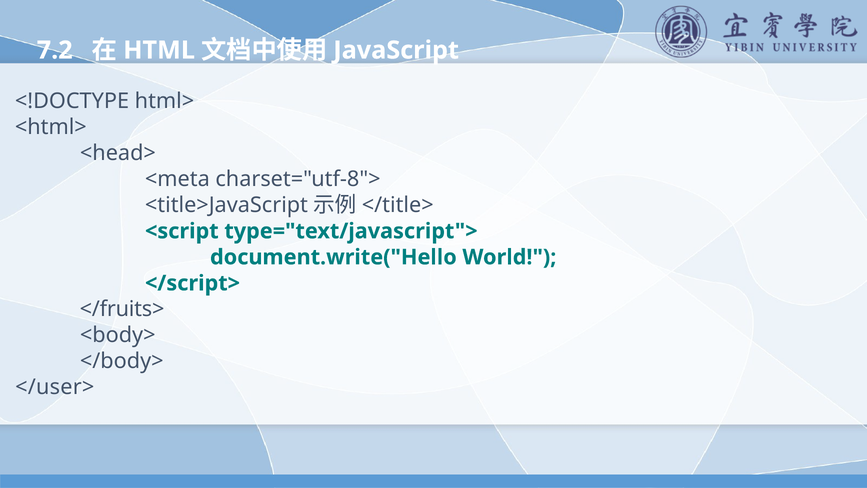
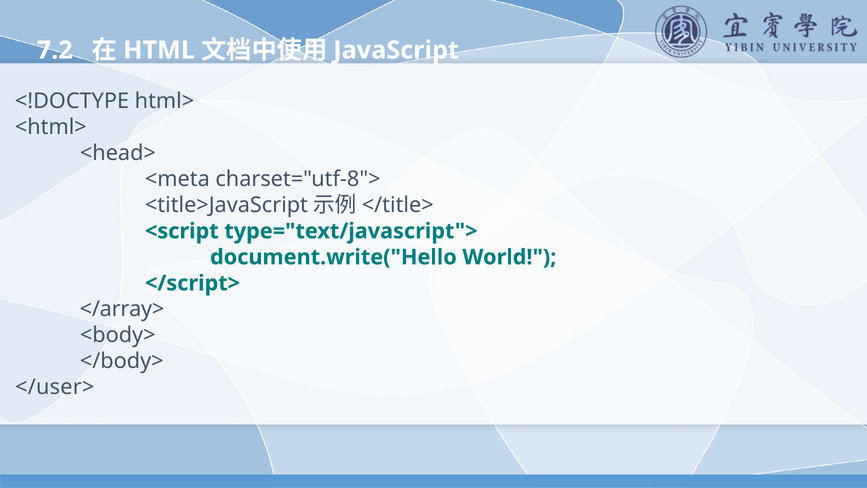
</fruits>: </fruits> -> </array>
